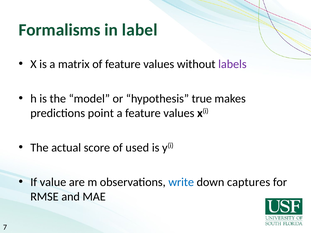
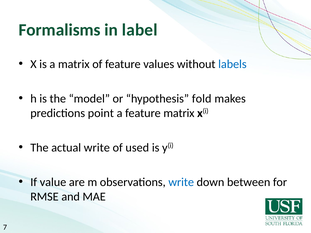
labels colour: purple -> blue
true: true -> fold
a feature values: values -> matrix
actual score: score -> write
captures: captures -> between
